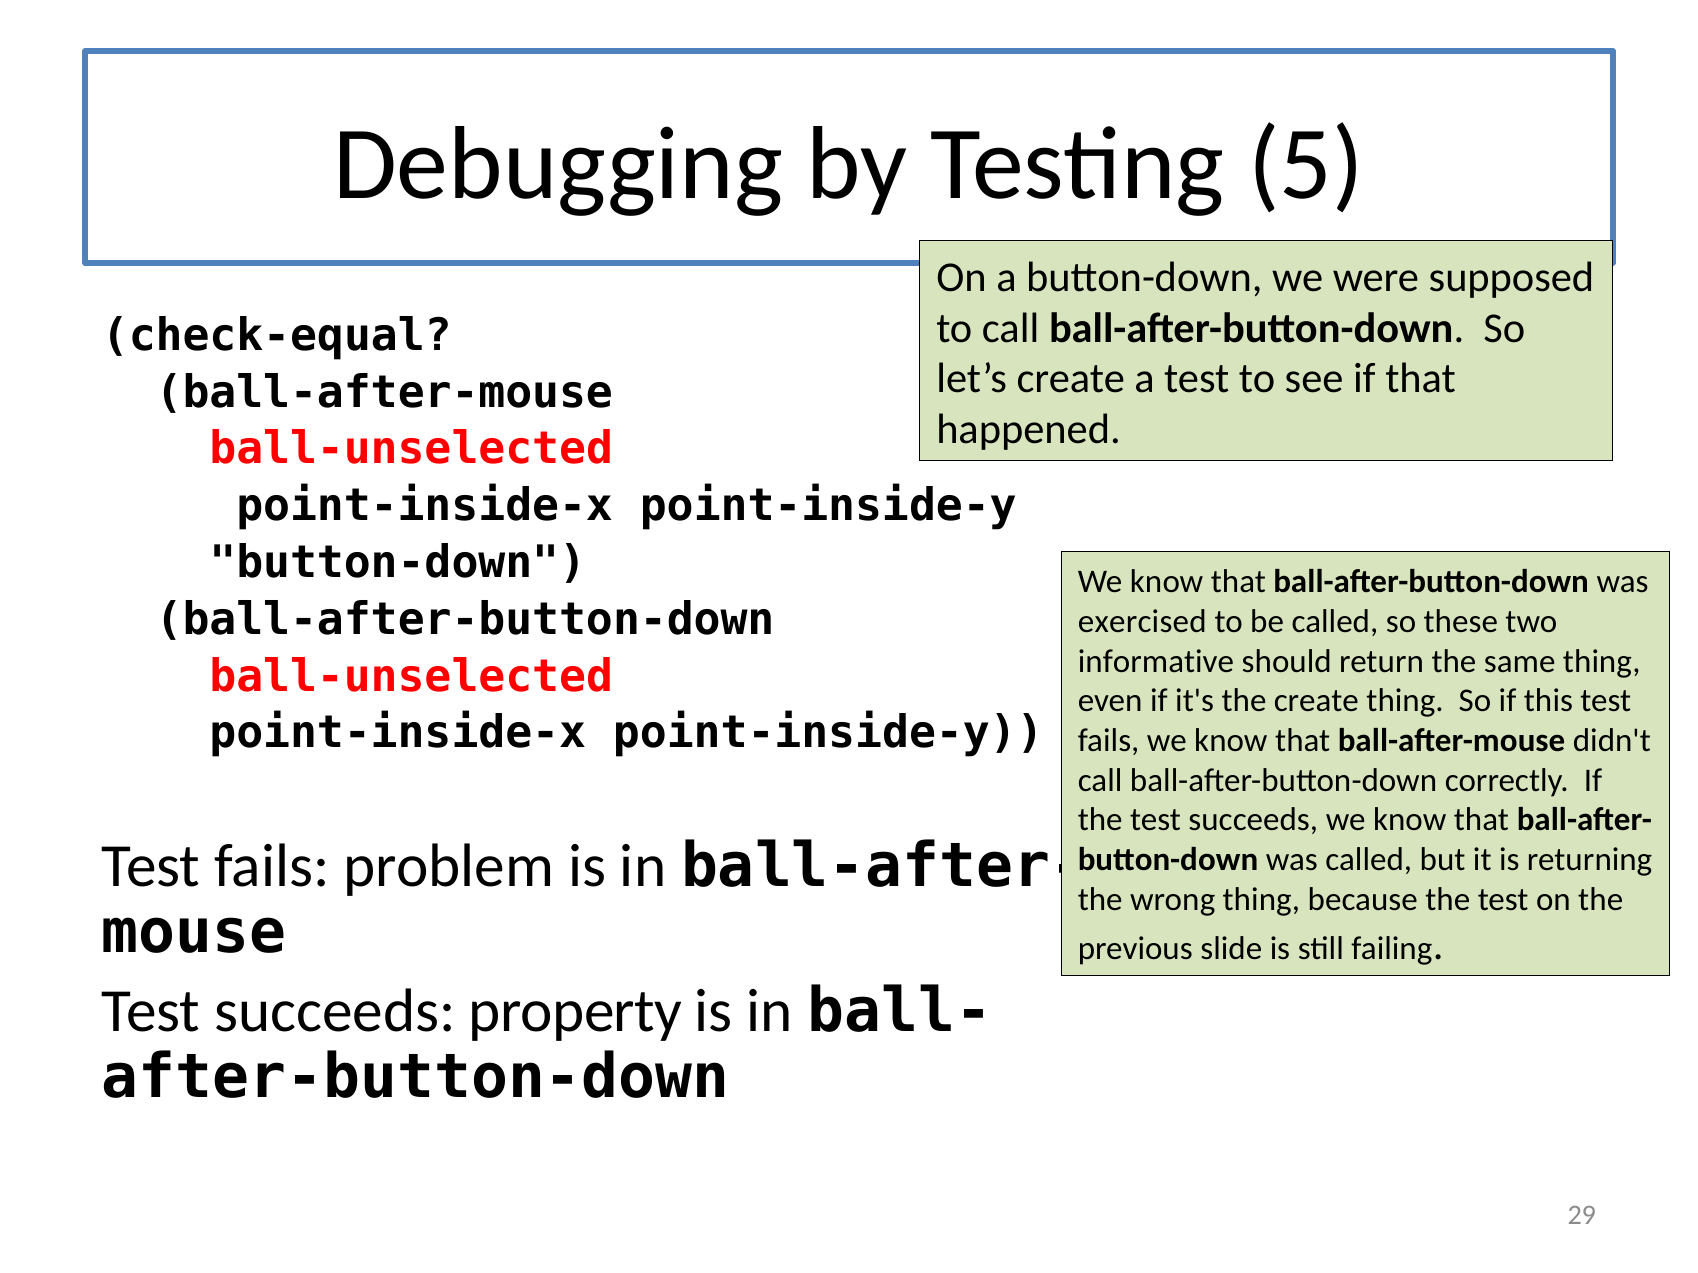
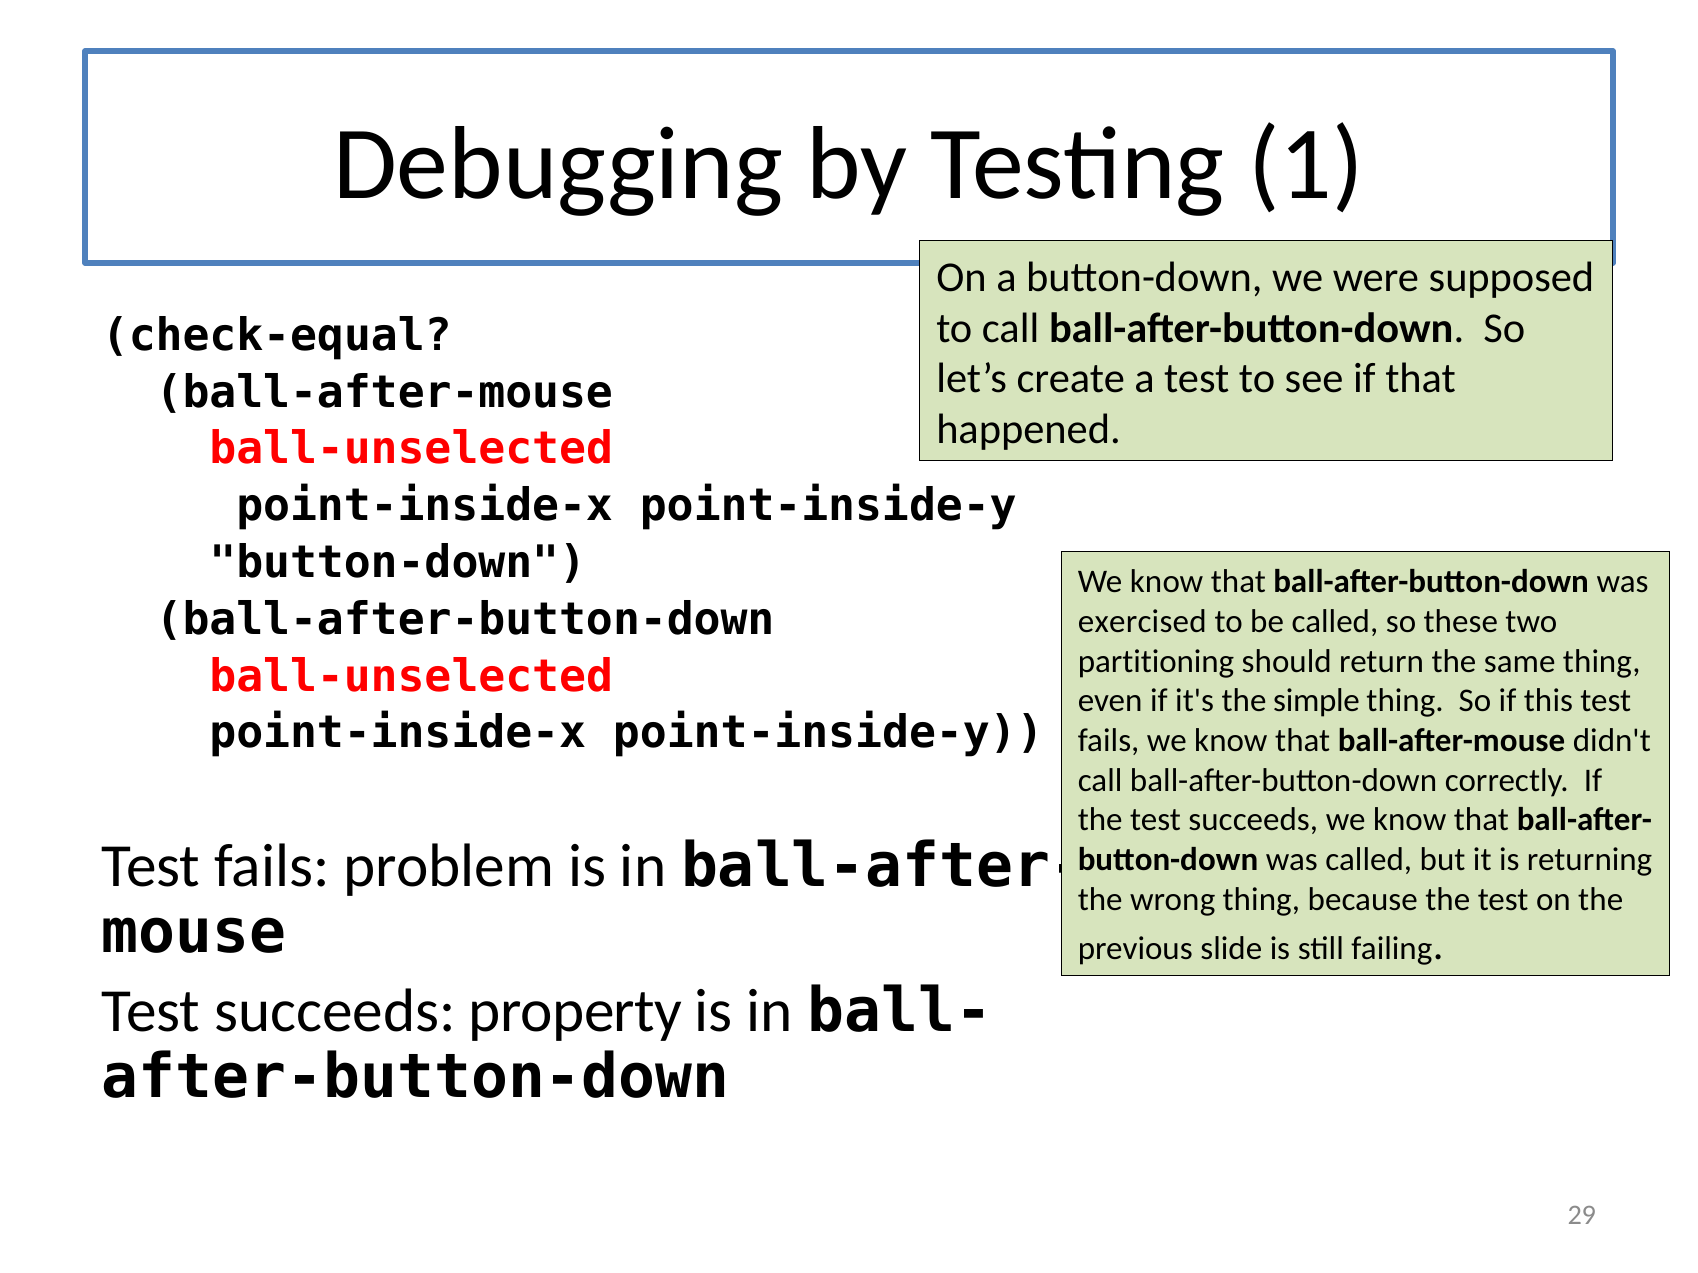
5: 5 -> 1
informative: informative -> partitioning
the create: create -> simple
